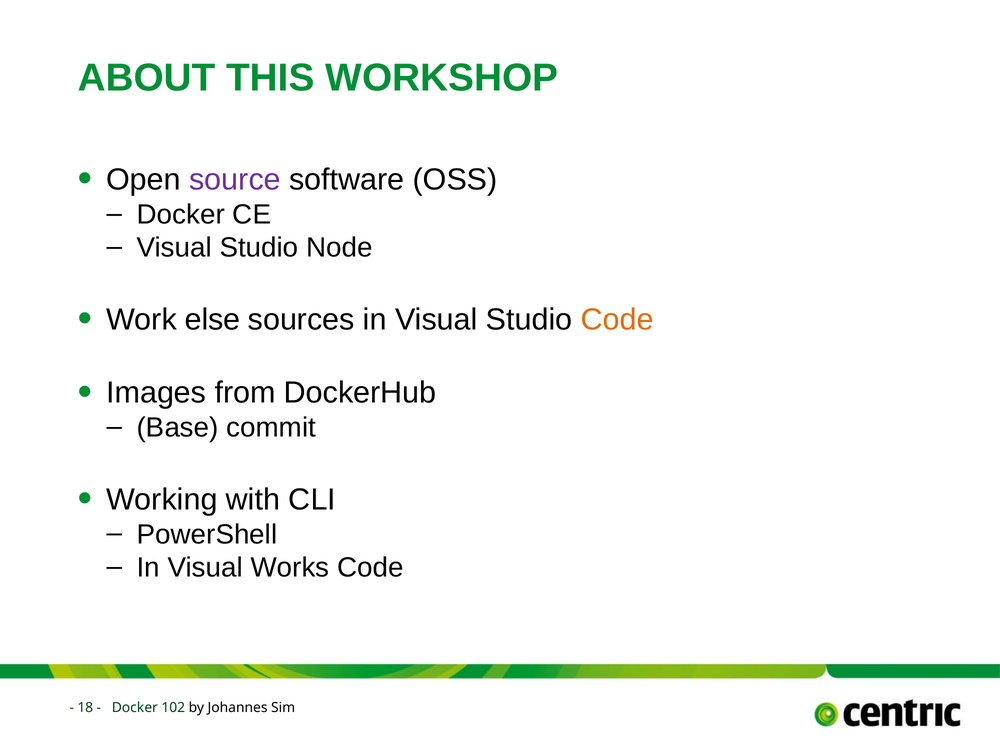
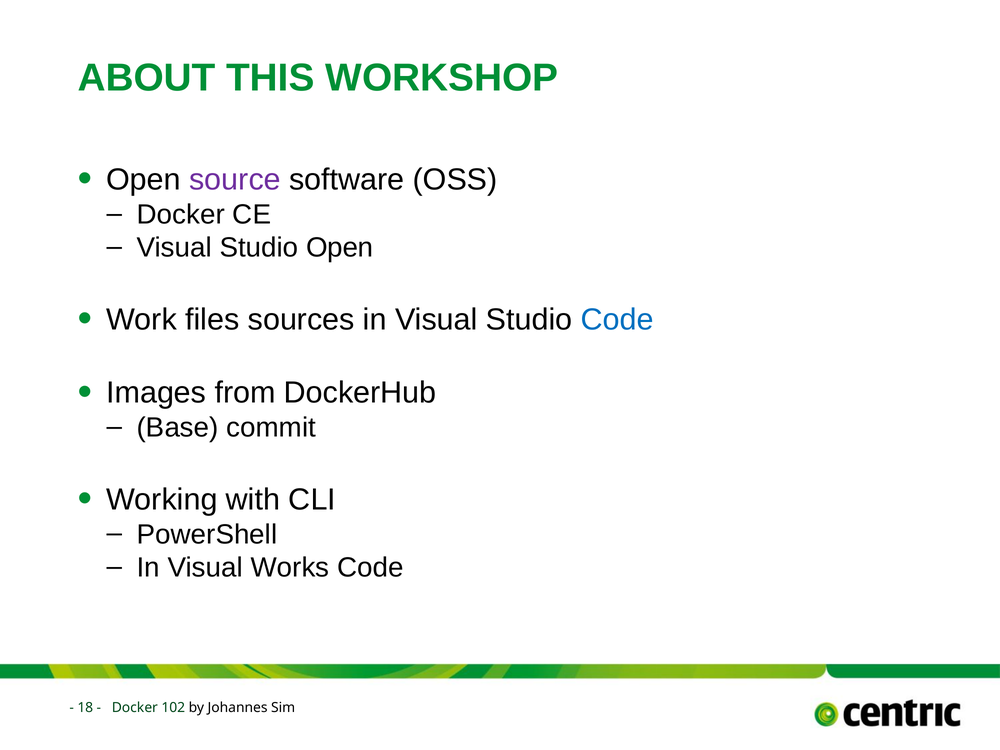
Studio Node: Node -> Open
else: else -> files
Code at (617, 320) colour: orange -> blue
